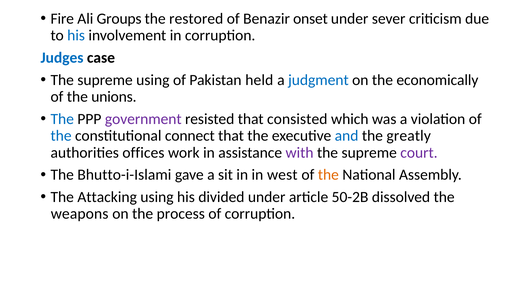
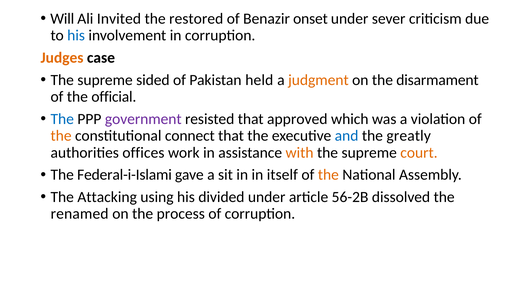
Fire: Fire -> Will
Groups: Groups -> Invited
Judges colour: blue -> orange
supreme using: using -> sided
judgment colour: blue -> orange
economically: economically -> disarmament
unions: unions -> official
consisted: consisted -> approved
the at (61, 136) colour: blue -> orange
with colour: purple -> orange
court colour: purple -> orange
Bhutto-i-Islami: Bhutto-i-Islami -> Federal-i-Islami
west: west -> itself
50-2B: 50-2B -> 56-2B
weapons: weapons -> renamed
